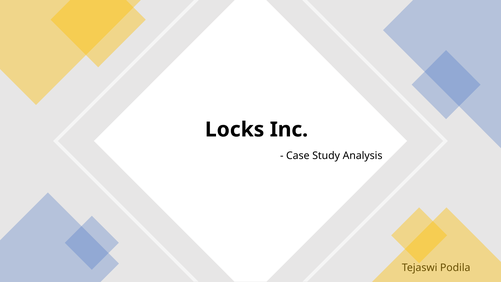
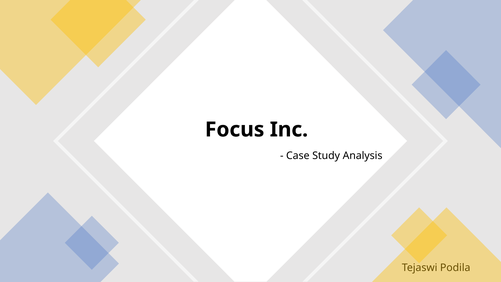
Locks: Locks -> Focus
